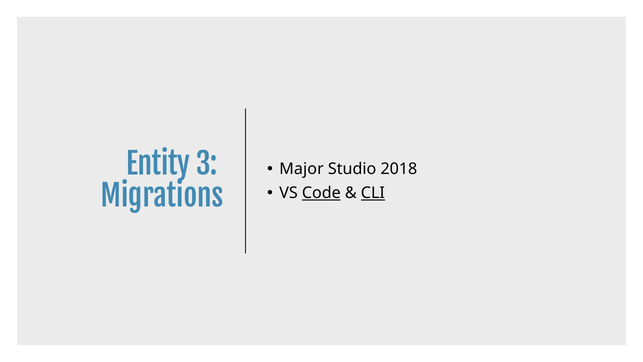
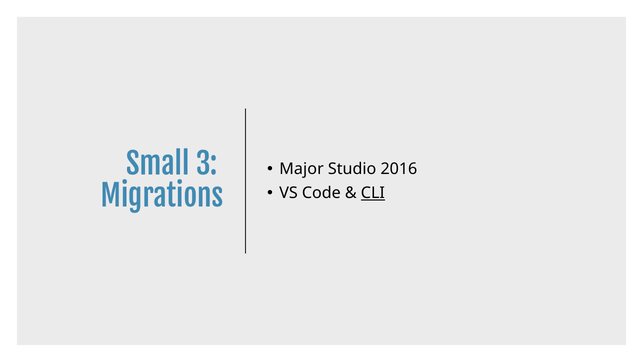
Entity: Entity -> Small
2018: 2018 -> 2016
Code underline: present -> none
